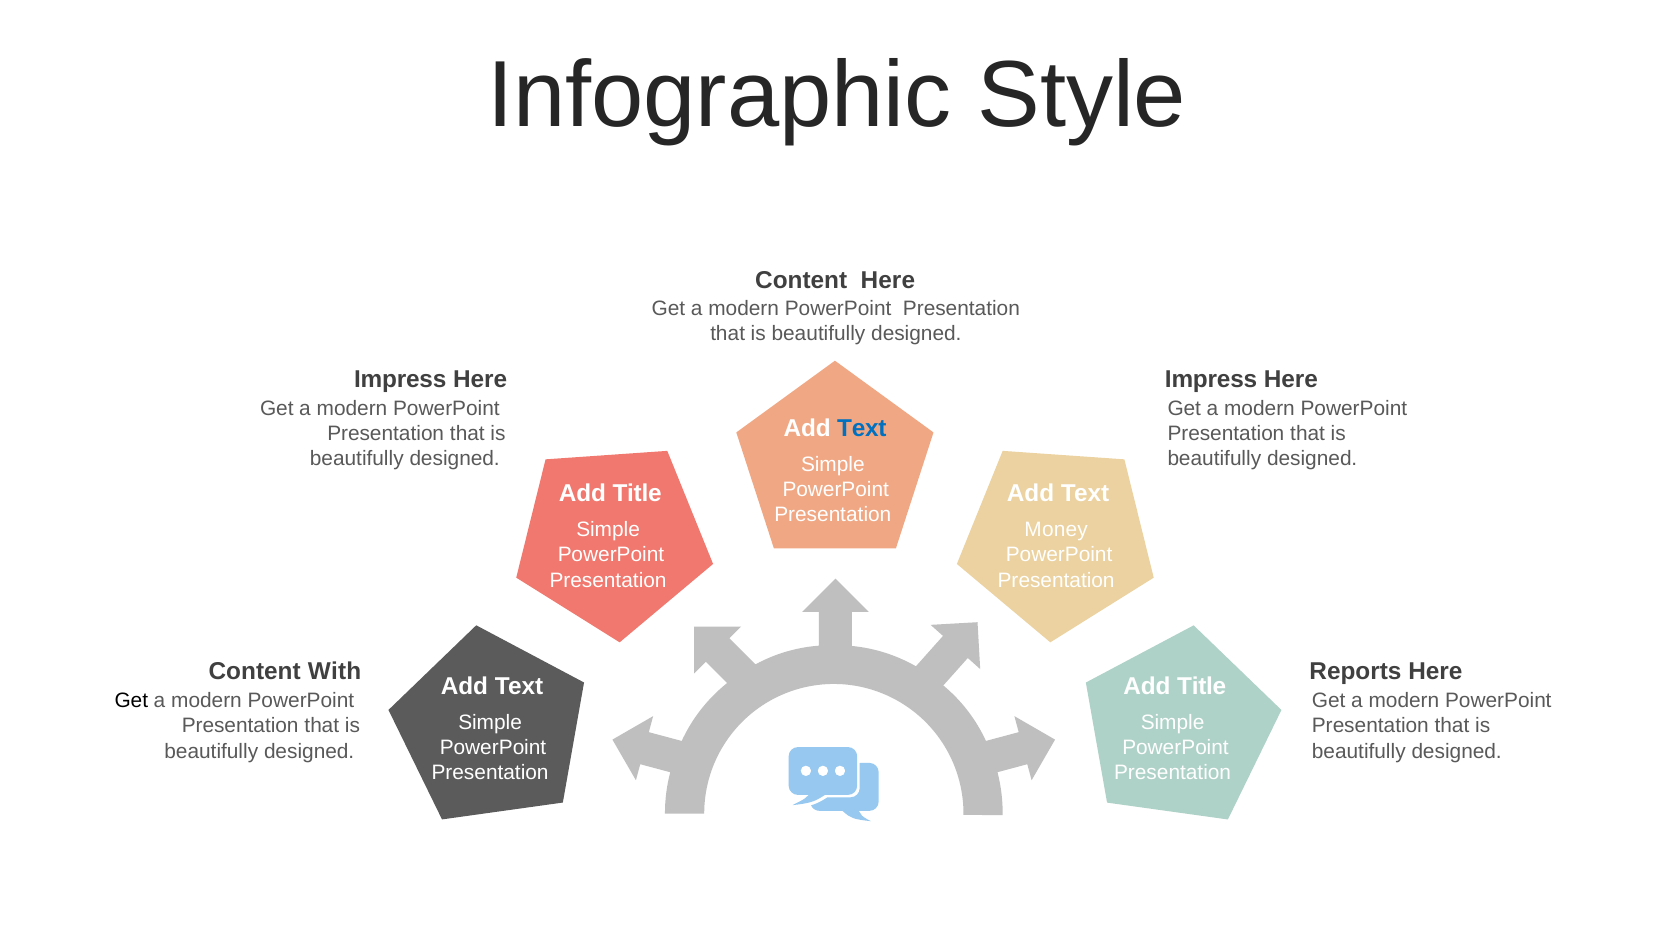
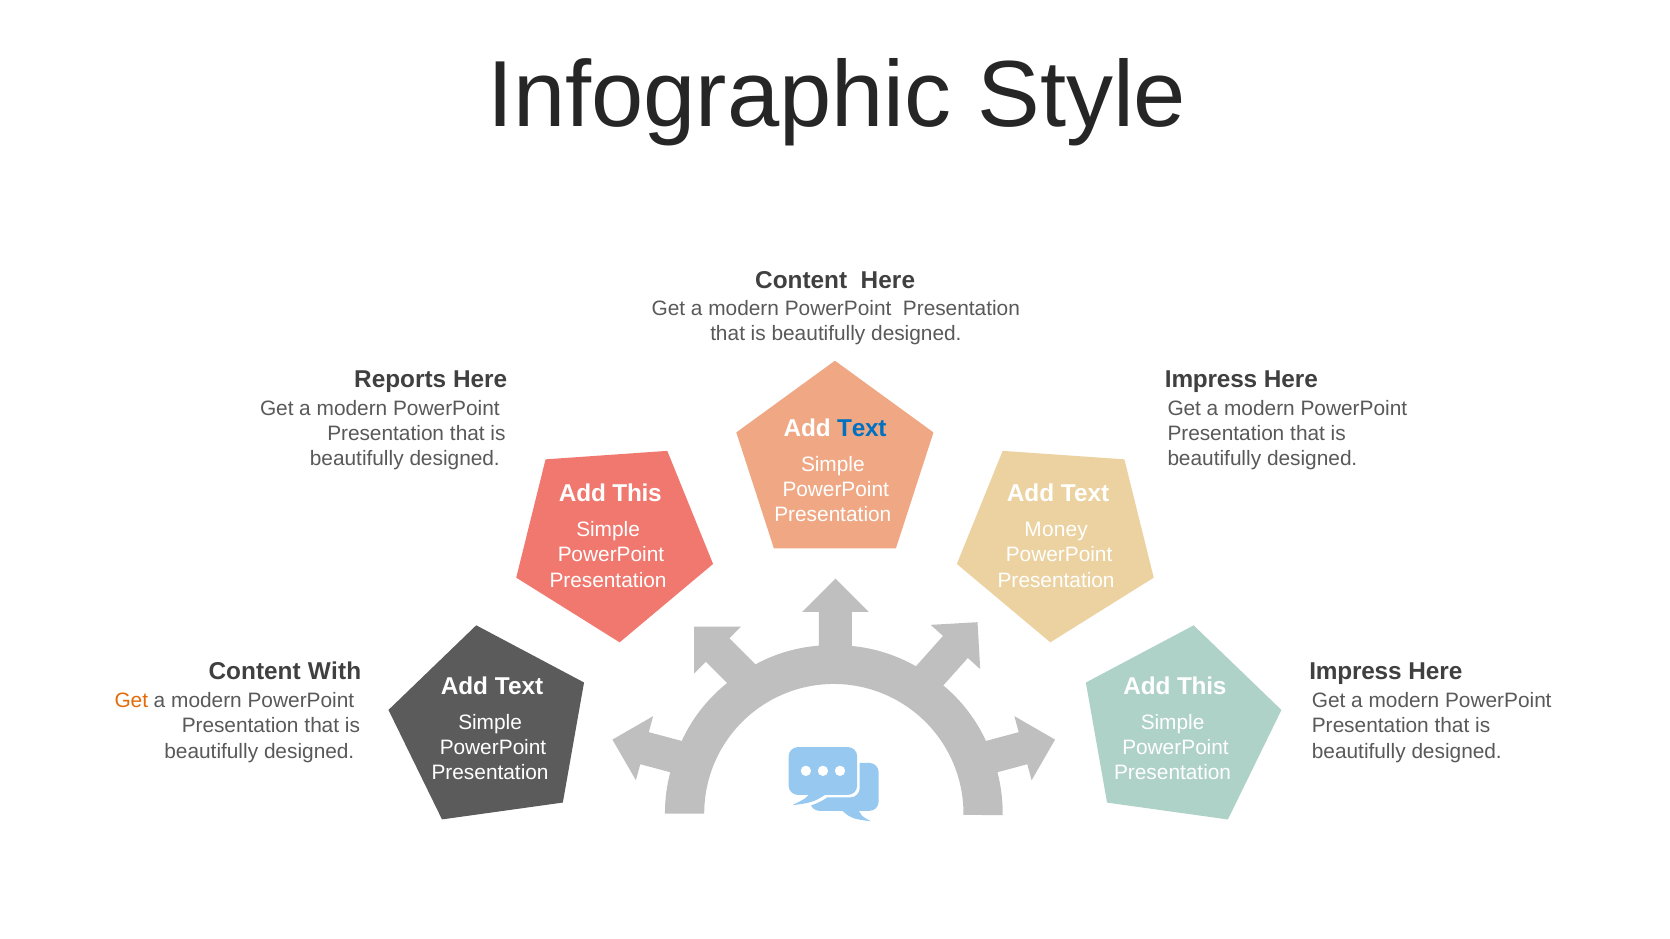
Impress at (400, 379): Impress -> Reports
Title at (637, 494): Title -> This
Reports at (1355, 672): Reports -> Impress
Title at (1202, 687): Title -> This
Get at (131, 701) colour: black -> orange
